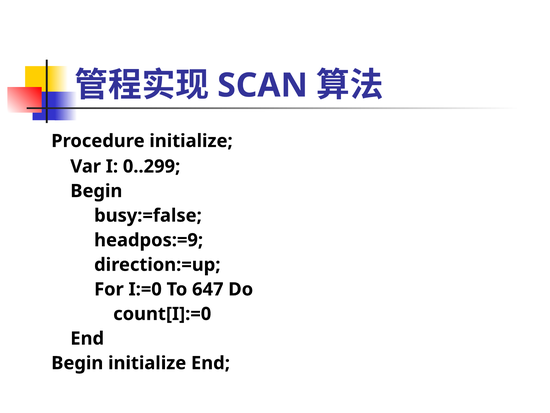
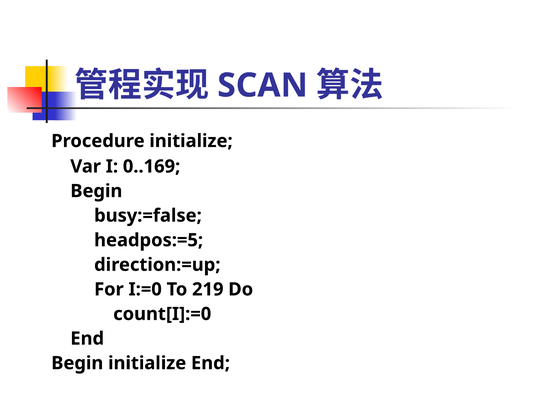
0..299: 0..299 -> 0..169
headpos:=9: headpos:=9 -> headpos:=5
647: 647 -> 219
